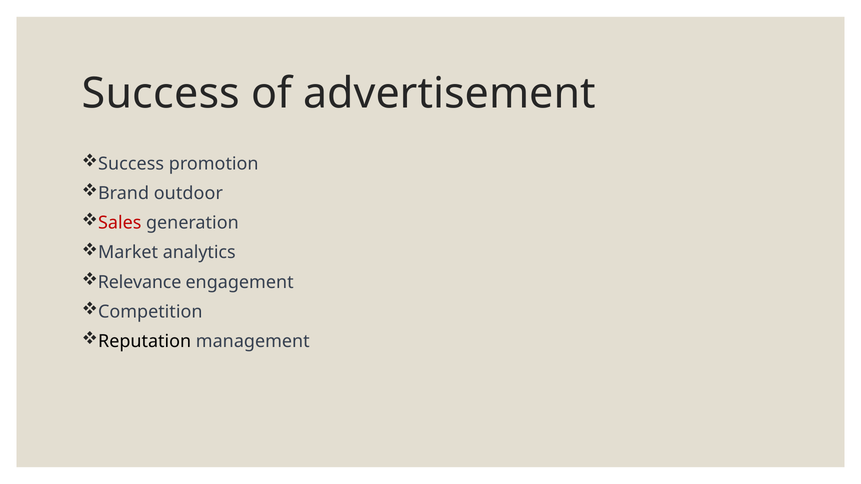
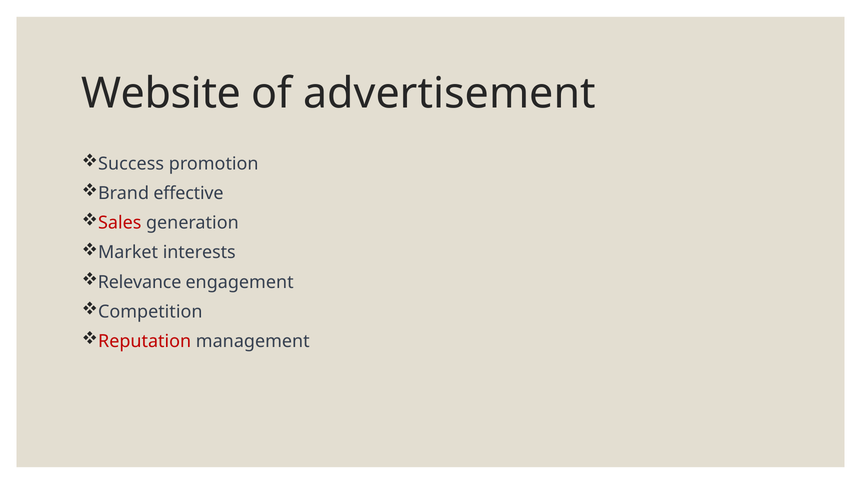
Success at (161, 94): Success -> Website
outdoor: outdoor -> effective
analytics: analytics -> interests
Reputation colour: black -> red
